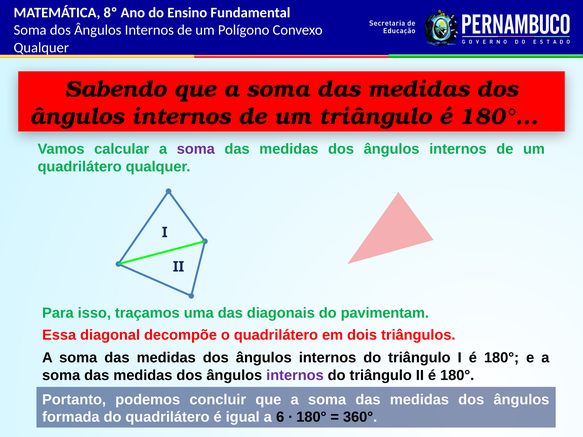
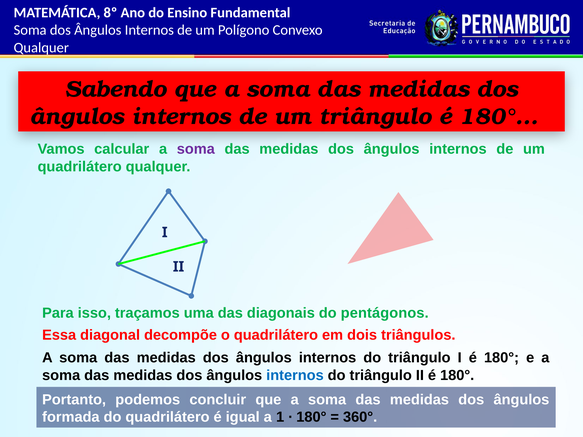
pavimentam: pavimentam -> pentágonos
internos at (295, 375) colour: purple -> blue
6: 6 -> 1
